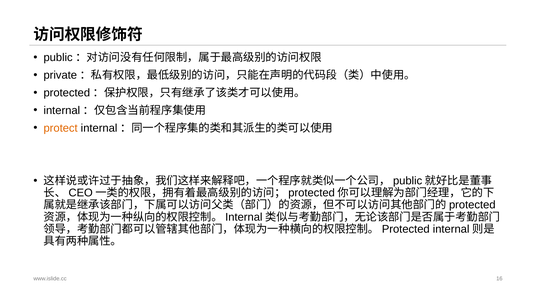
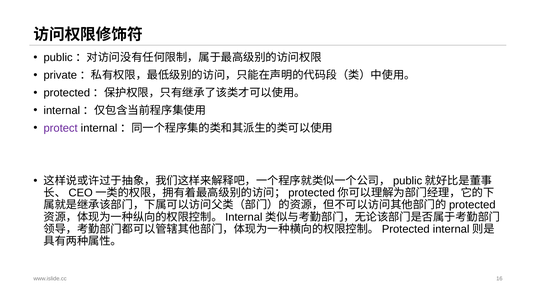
protect colour: orange -> purple
